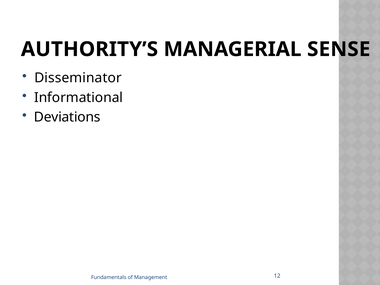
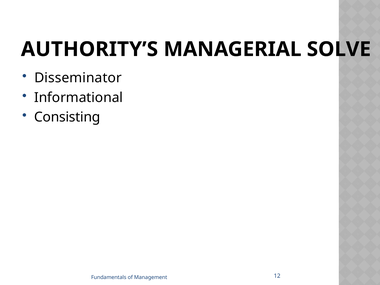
SENSE: SENSE -> SOLVE
Deviations: Deviations -> Consisting
